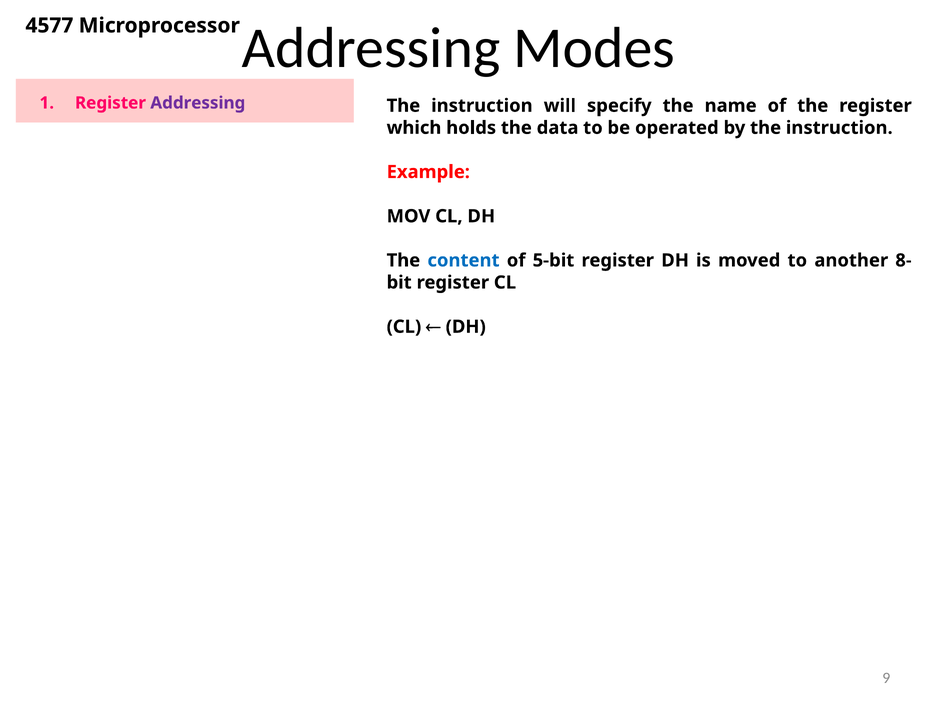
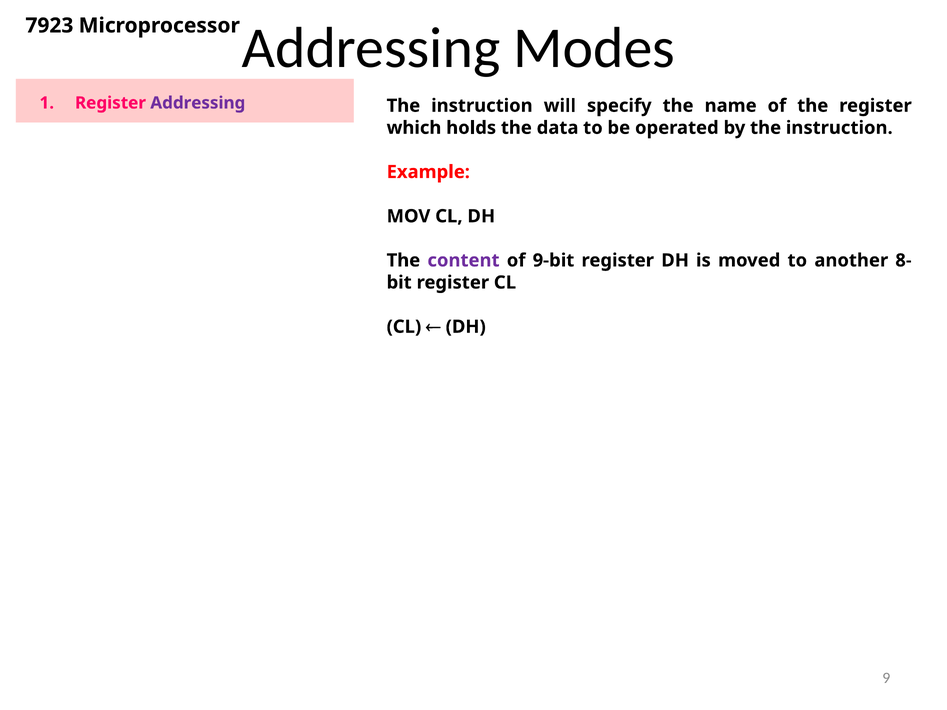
4577: 4577 -> 7923
content colour: blue -> purple
5-bit: 5-bit -> 9-bit
